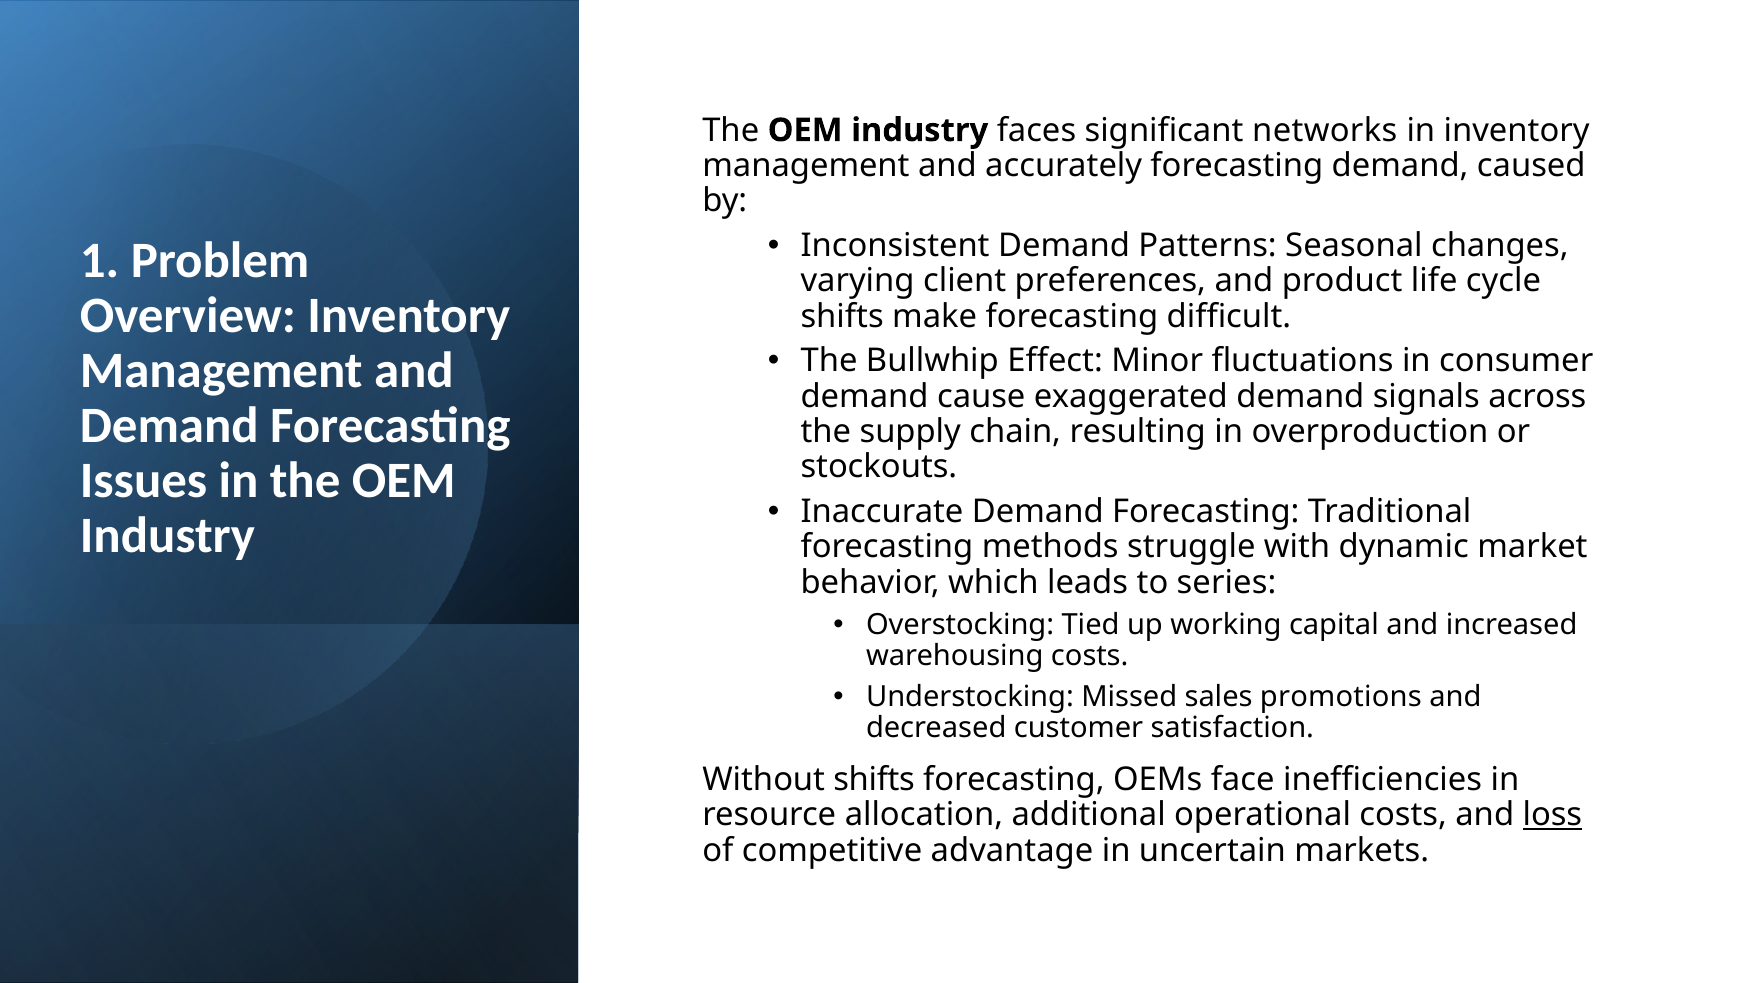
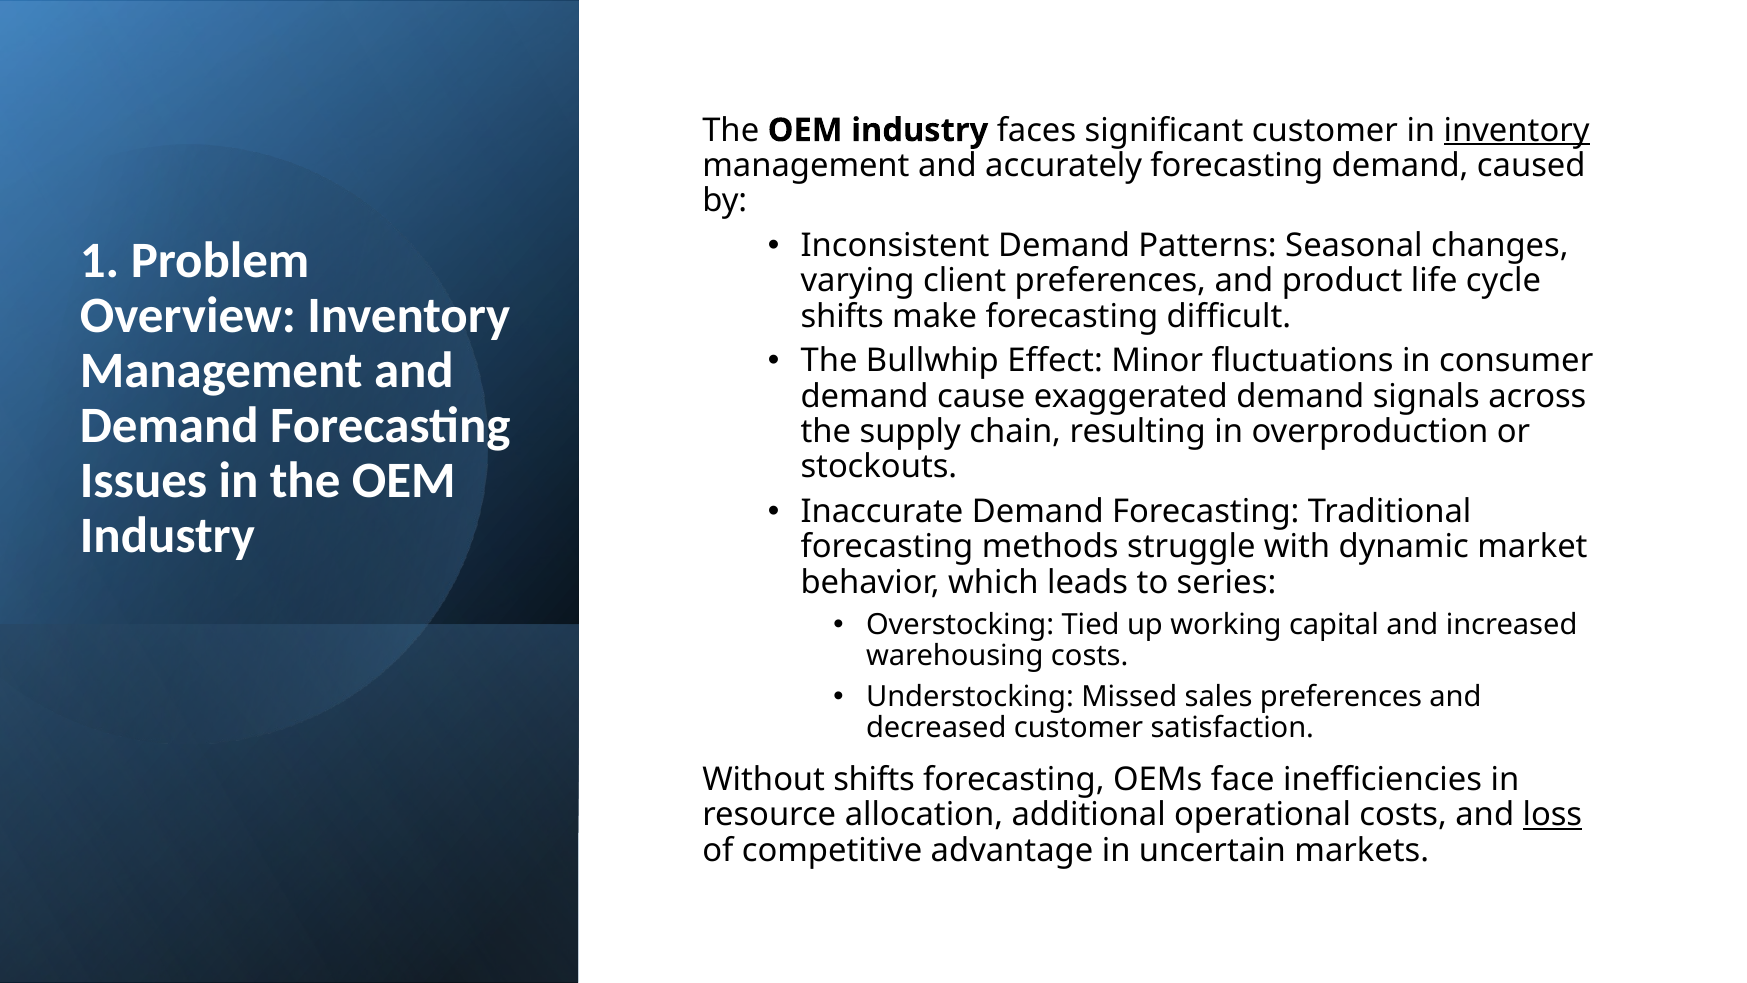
significant networks: networks -> customer
inventory at (1517, 130) underline: none -> present
sales promotions: promotions -> preferences
